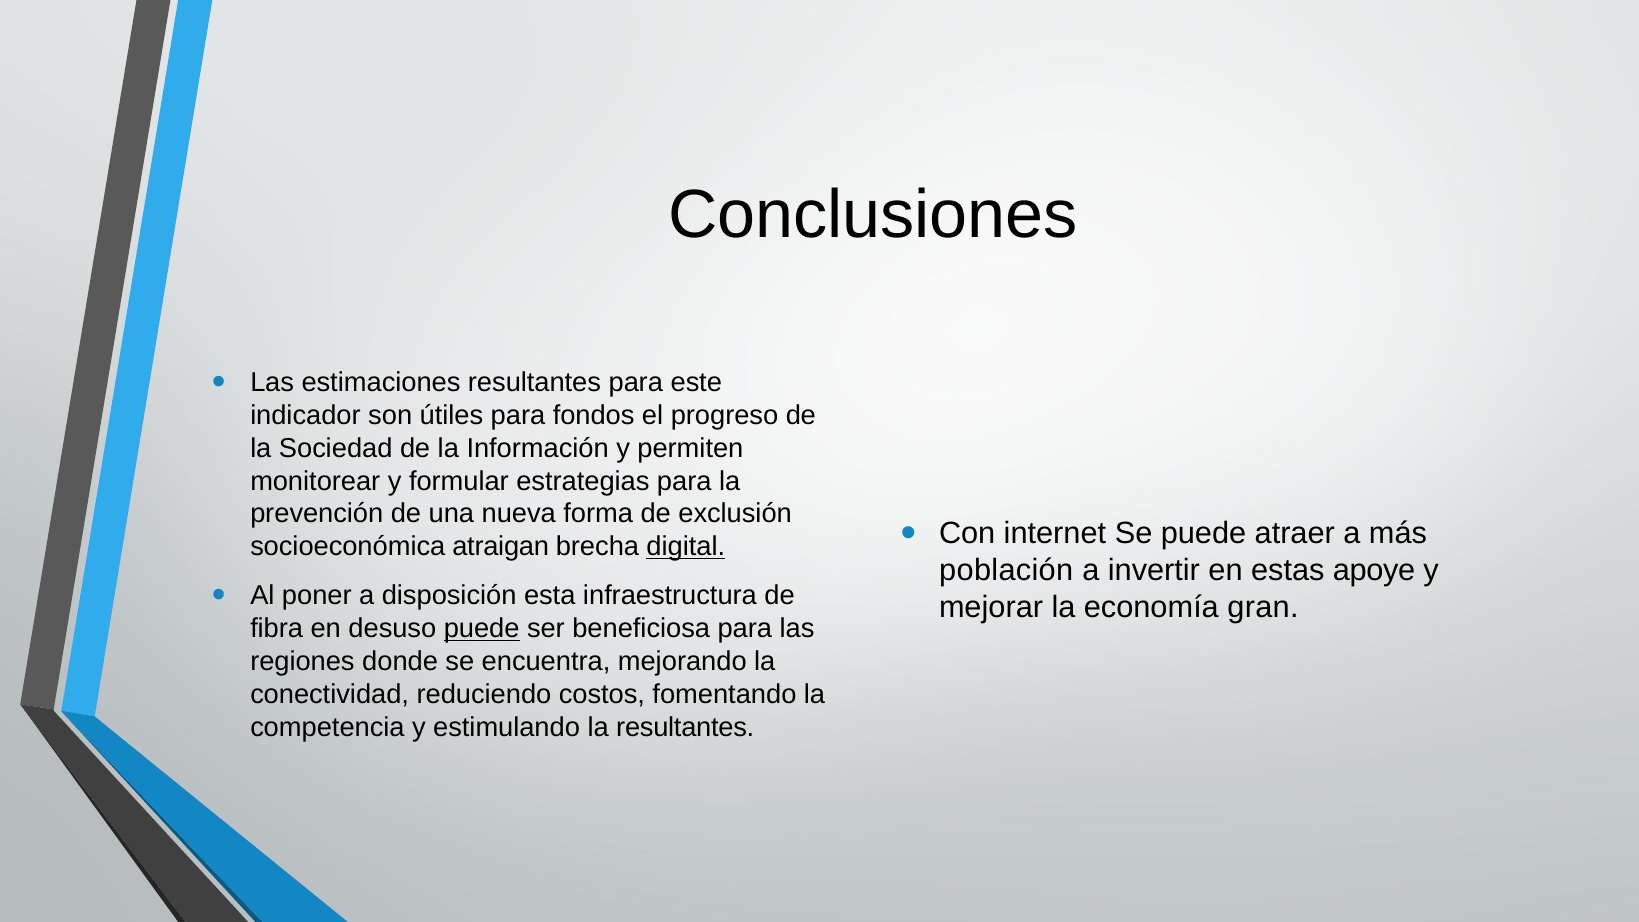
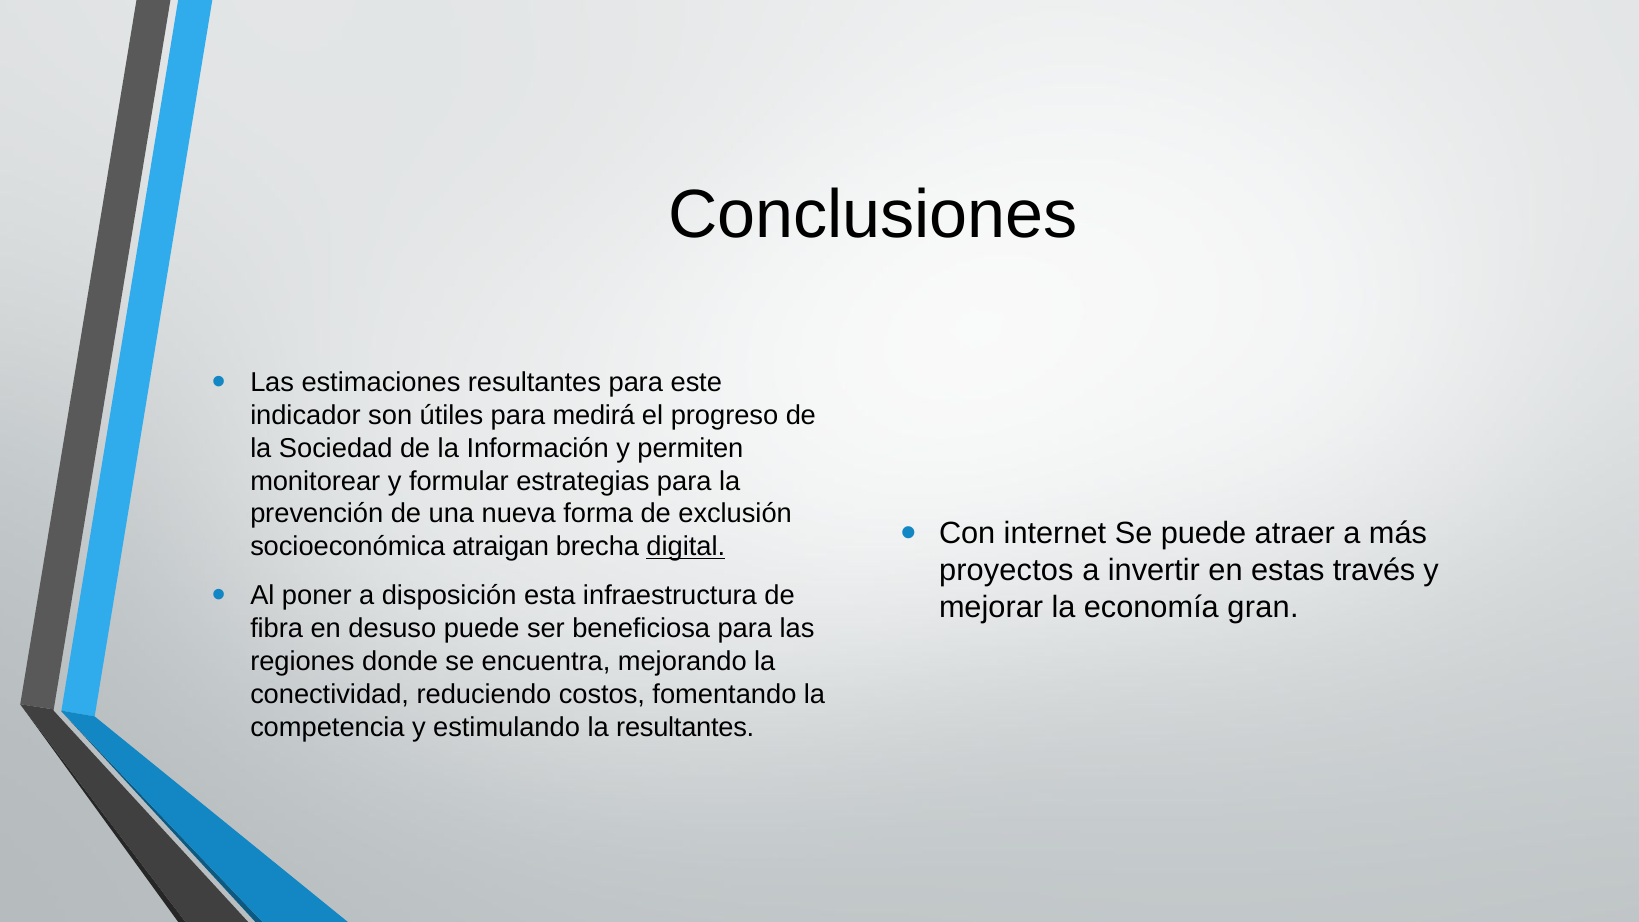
fondos: fondos -> medirá
población: población -> proyectos
apoye: apoye -> través
puede at (482, 629) underline: present -> none
